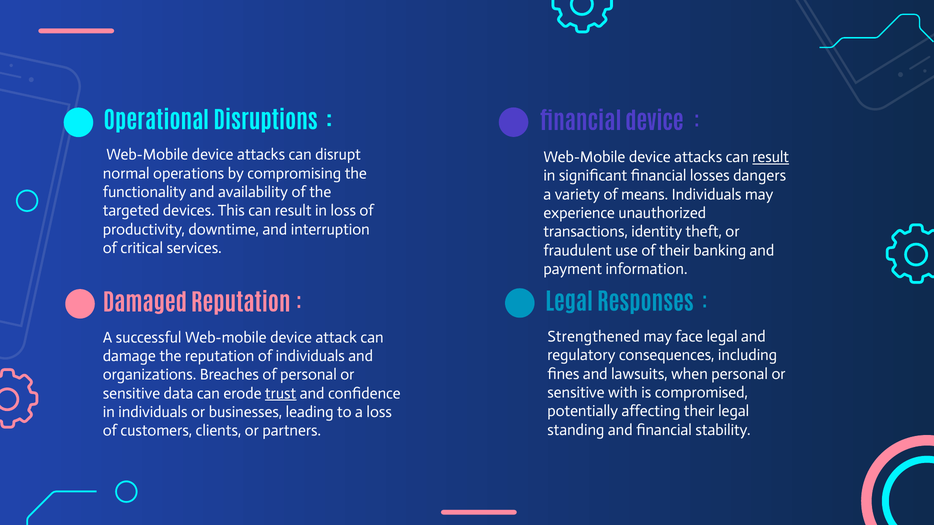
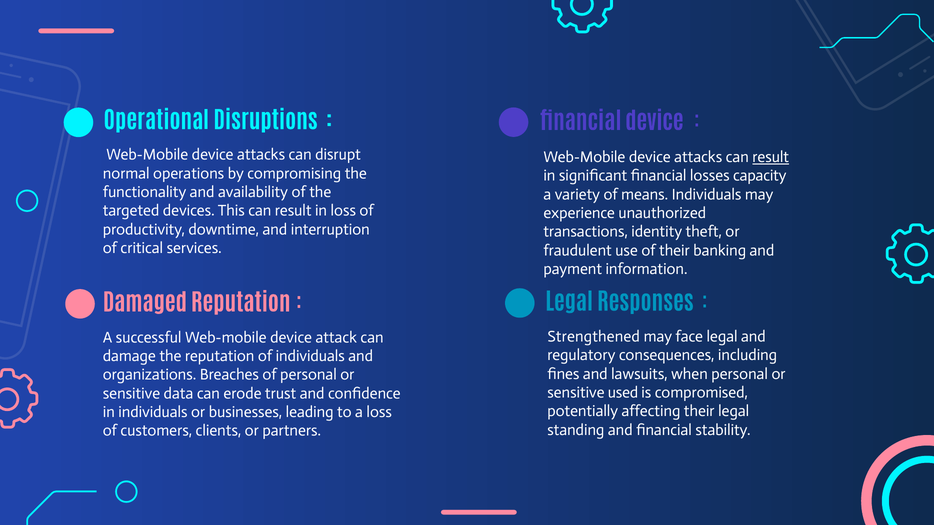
dangers: dangers -> capacity
with: with -> used
trust underline: present -> none
